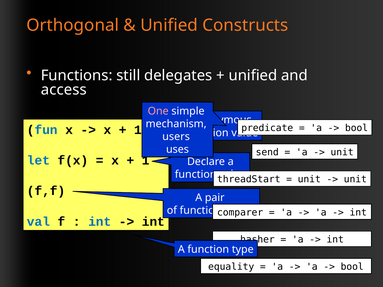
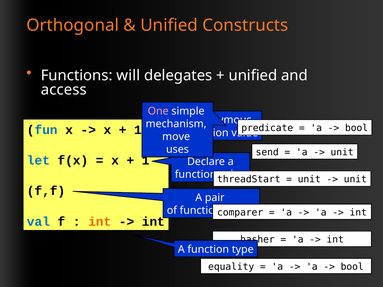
still: still -> will
users: users -> move
int at (100, 222) colour: blue -> orange
